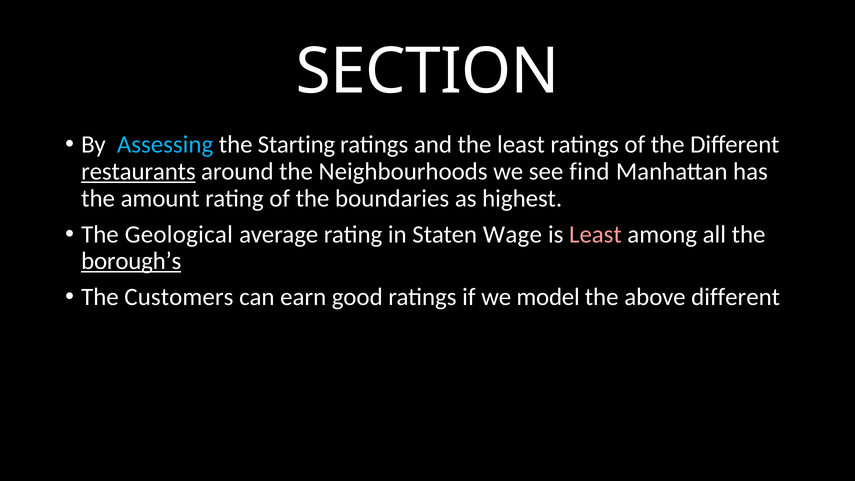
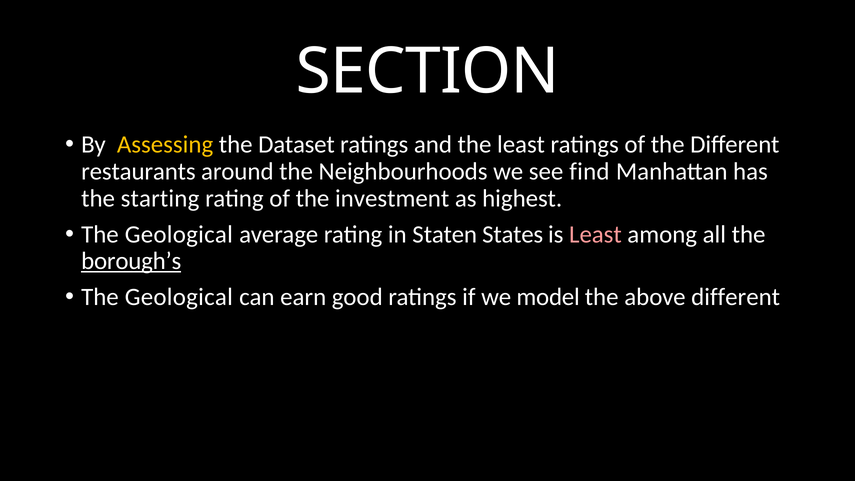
Assessing colour: light blue -> yellow
Starting: Starting -> Dataset
restaurants underline: present -> none
amount: amount -> starting
boundaries: boundaries -> investment
Wage: Wage -> States
Customers at (179, 297): Customers -> Geological
